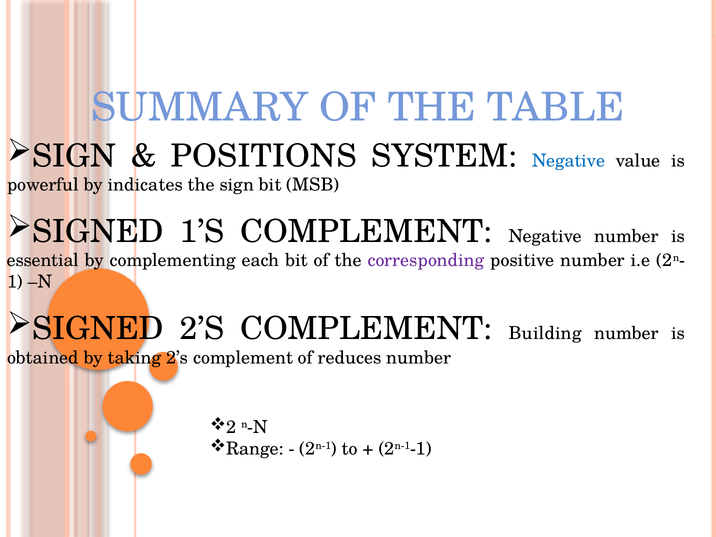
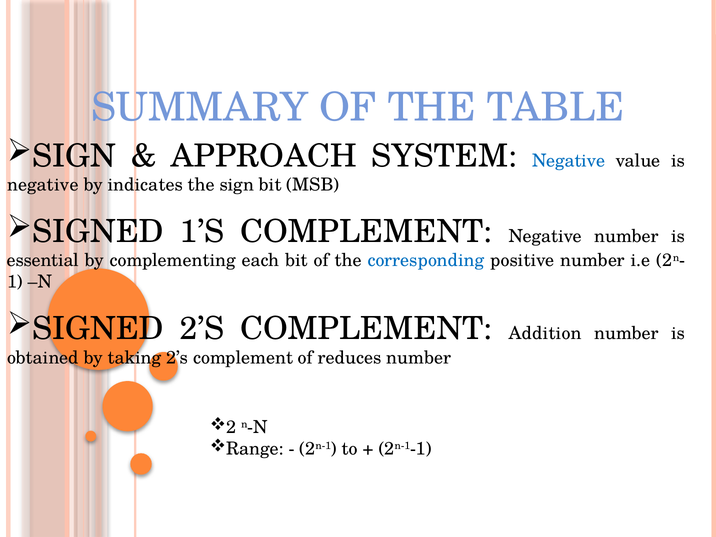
POSITIONS: POSITIONS -> APPROACH
powerful at (43, 185): powerful -> negative
corresponding colour: purple -> blue
Building: Building -> Addition
